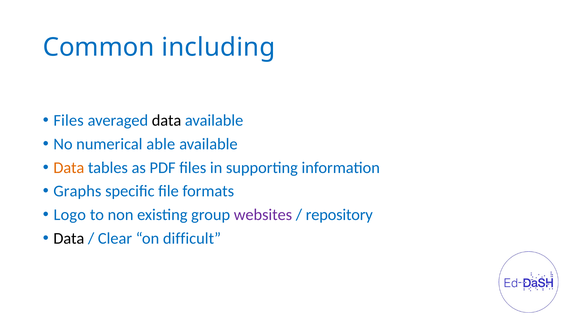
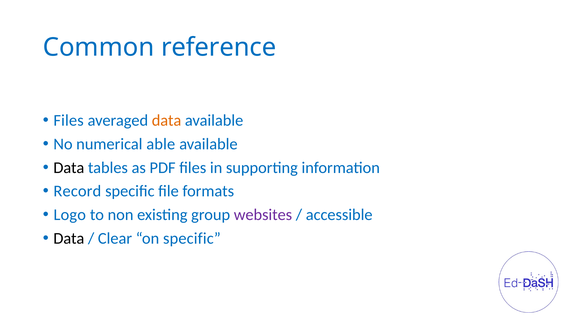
including: including -> reference
data at (167, 121) colour: black -> orange
Data at (69, 168) colour: orange -> black
Graphs: Graphs -> Record
repository: repository -> accessible
on difficult: difficult -> specific
